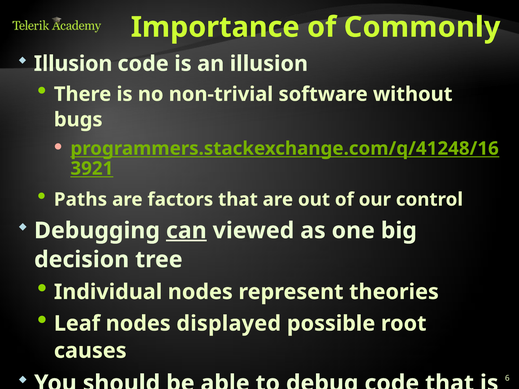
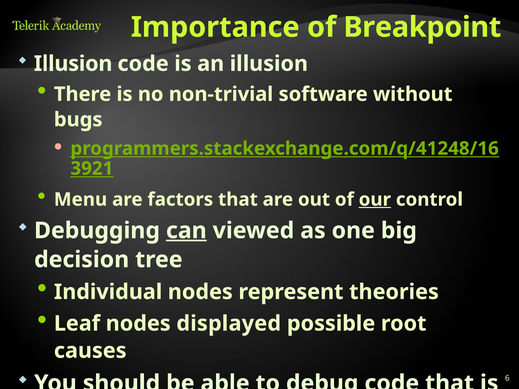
Commonly: Commonly -> Breakpoint
Paths: Paths -> Menu
our underline: none -> present
